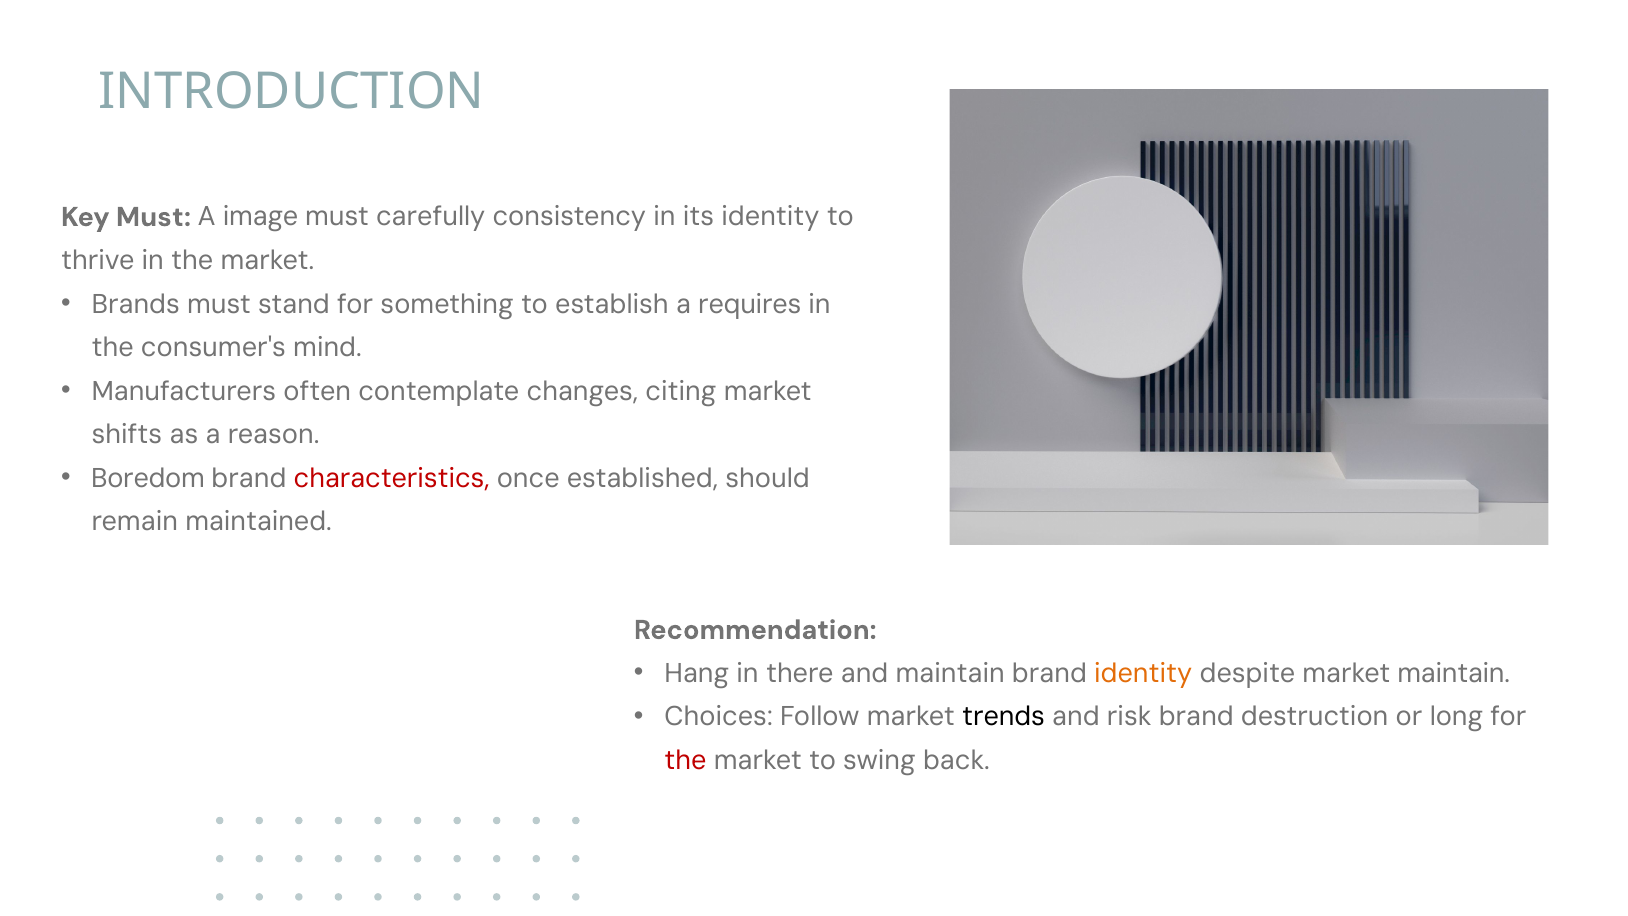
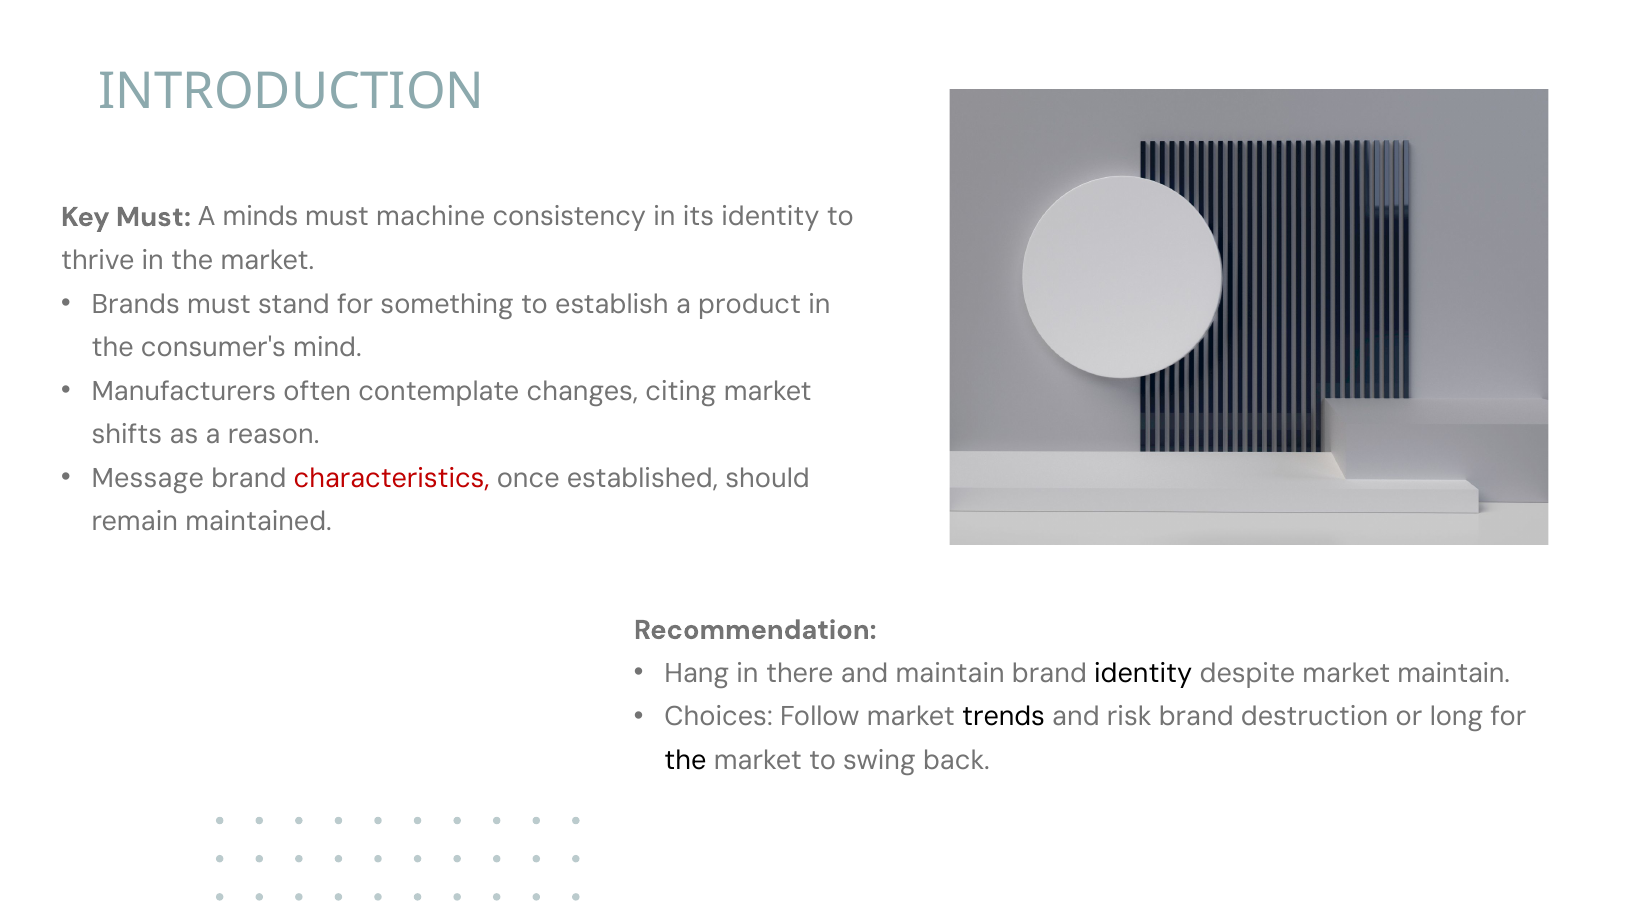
image: image -> minds
carefully: carefully -> machine
requires: requires -> product
Boredom: Boredom -> Message
identity at (1143, 673) colour: orange -> black
the at (686, 760) colour: red -> black
